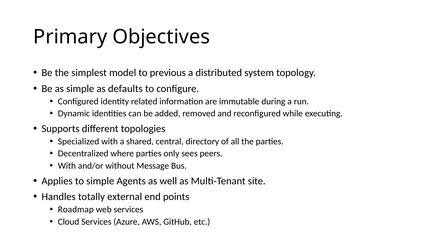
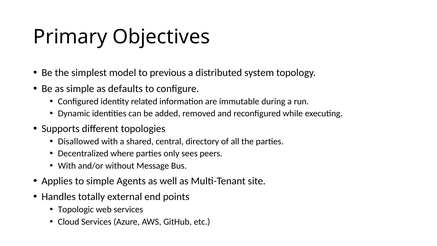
Specialized: Specialized -> Disallowed
Roadmap: Roadmap -> Topologic
